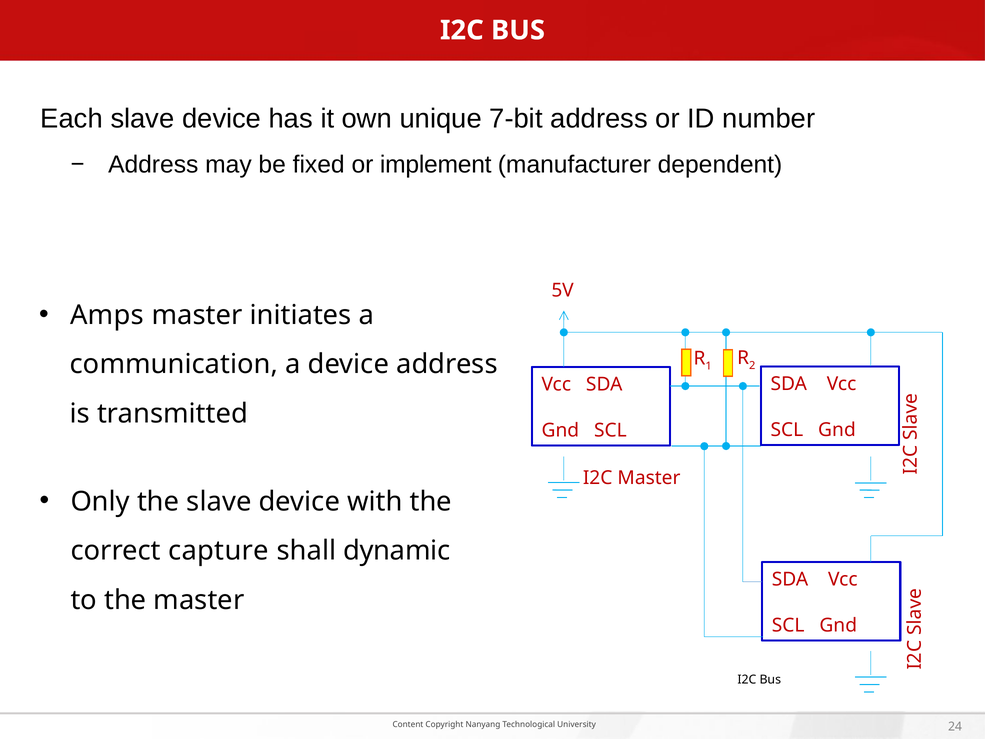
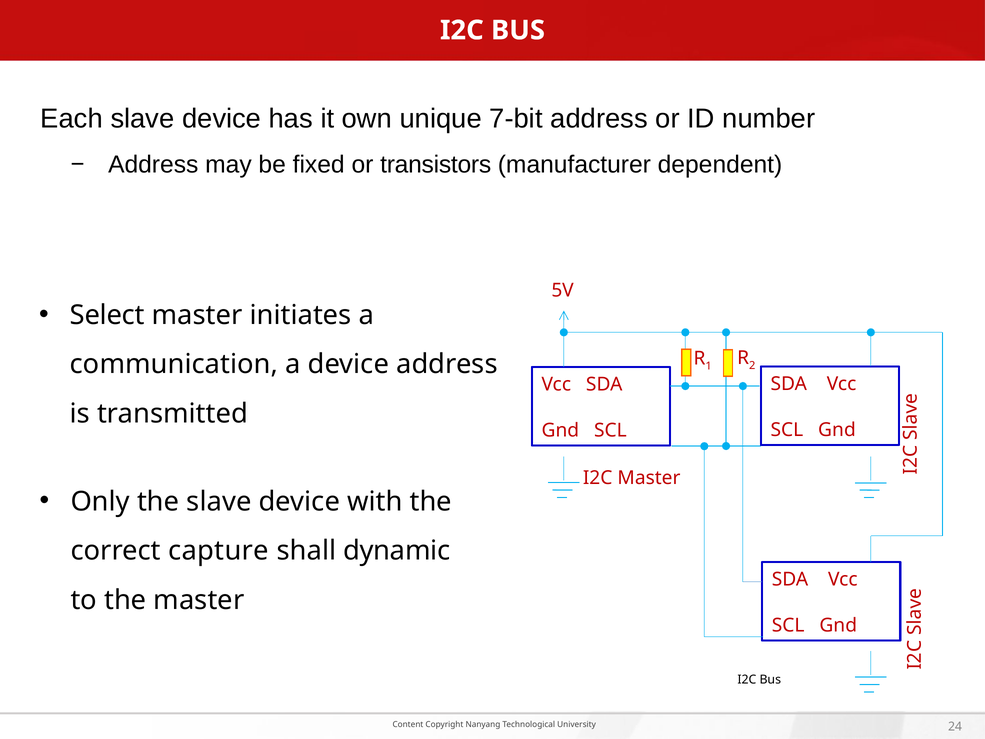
implement: implement -> transistors
Amps: Amps -> Select
